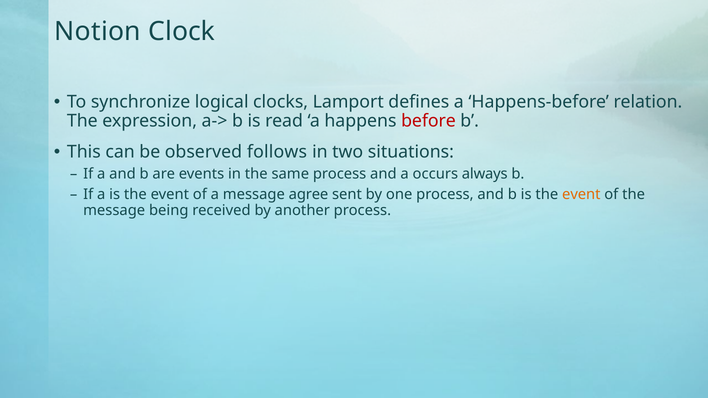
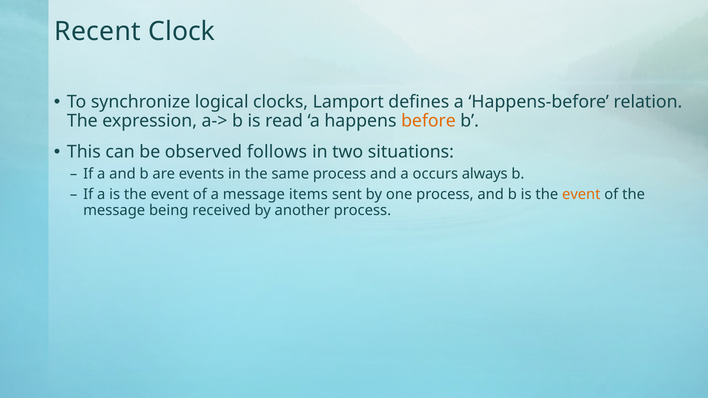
Notion: Notion -> Recent
before colour: red -> orange
agree: agree -> items
